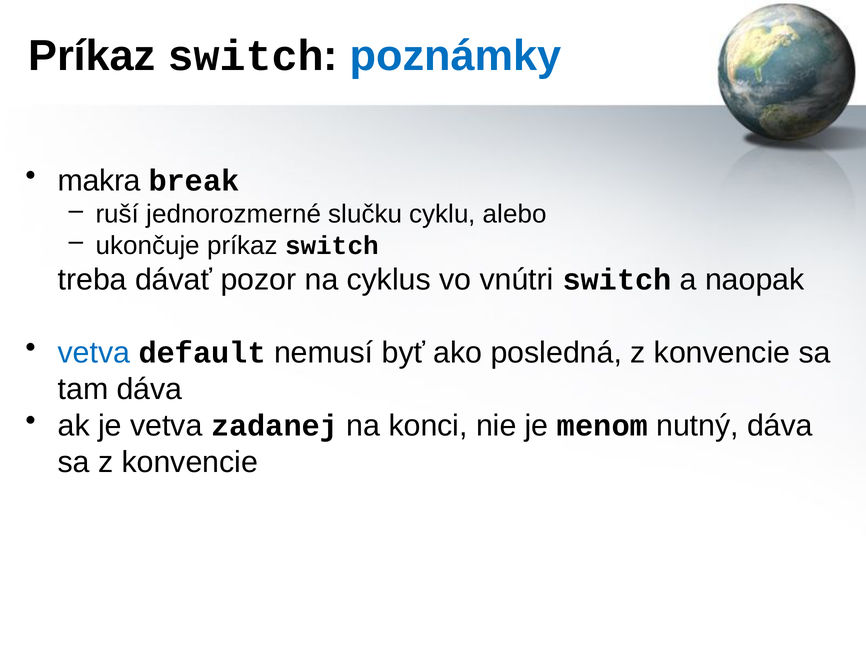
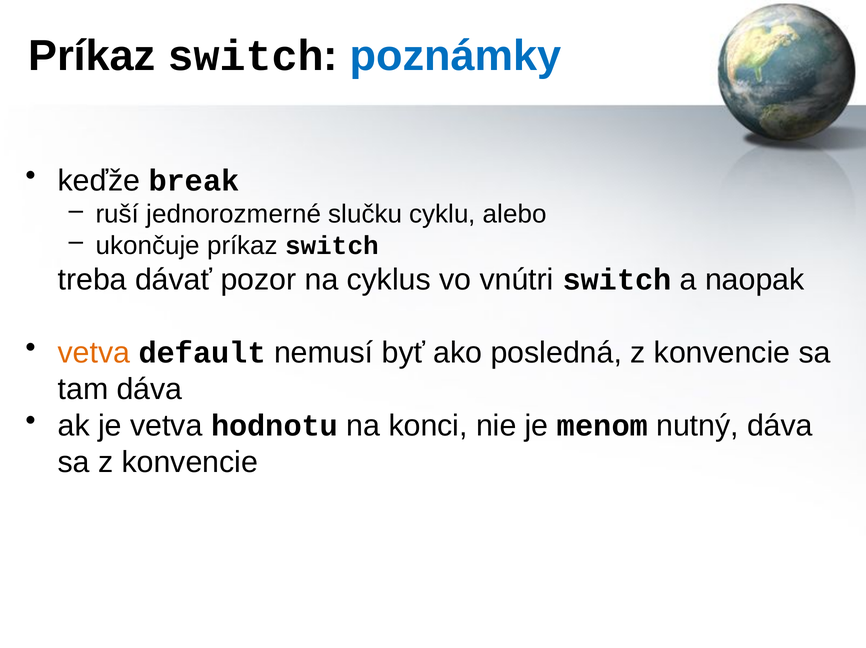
makra: makra -> keďže
vetva at (94, 352) colour: blue -> orange
zadanej: zadanej -> hodnotu
